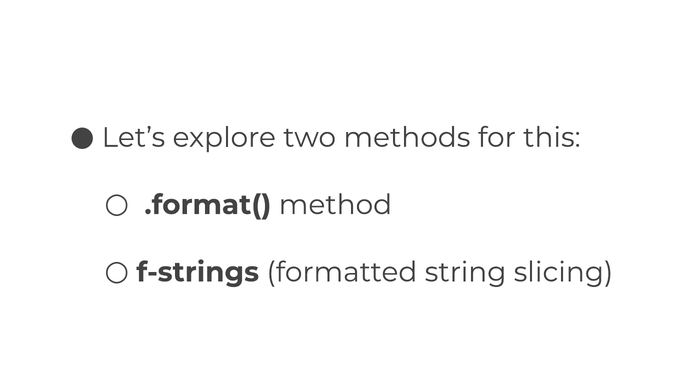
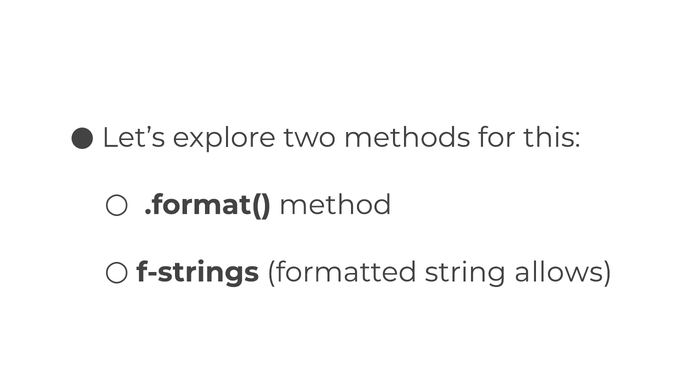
slicing: slicing -> allows
